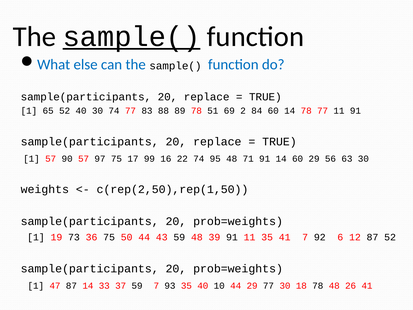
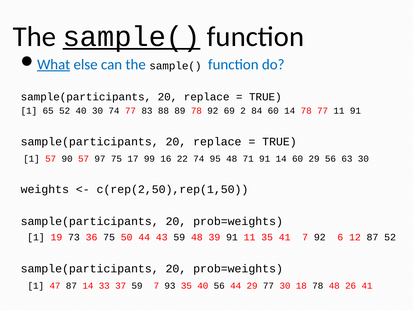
What underline: none -> present
78 51: 51 -> 92
40 10: 10 -> 56
